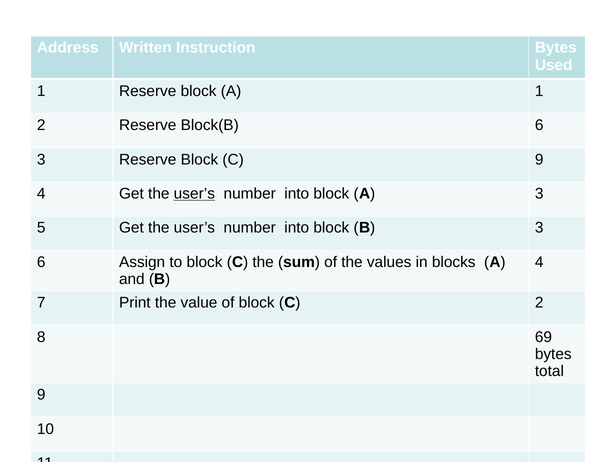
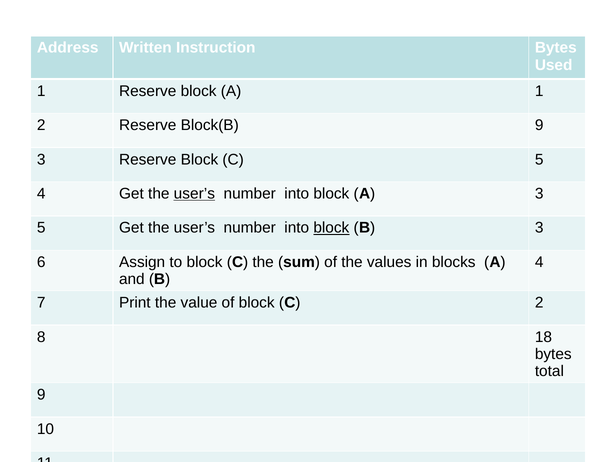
Block(B 6: 6 -> 9
C 9: 9 -> 5
block at (331, 228) underline: none -> present
69: 69 -> 18
